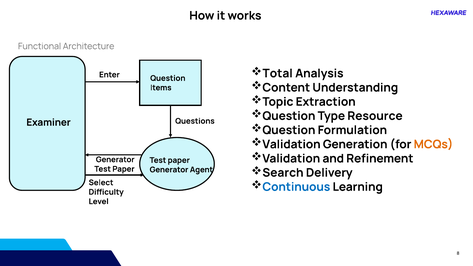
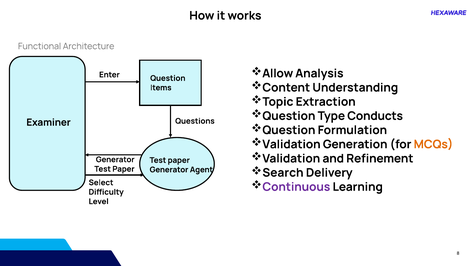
Total: Total -> Allow
Resource: Resource -> Conducts
Continuous colour: blue -> purple
